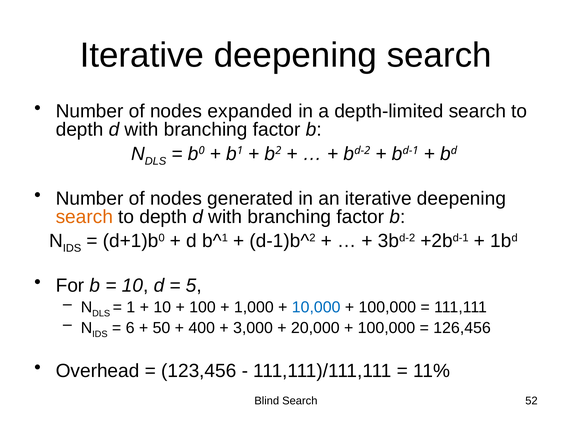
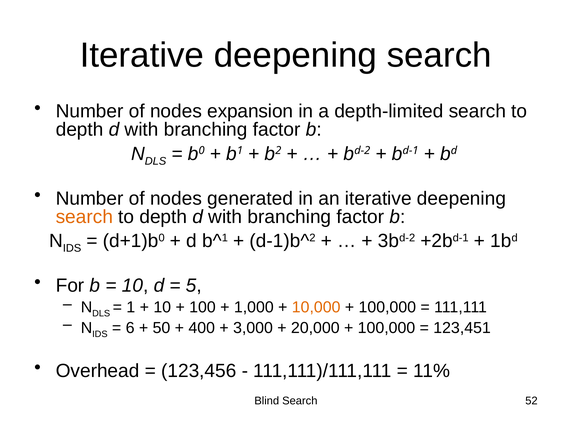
expanded: expanded -> expansion
10,000 colour: blue -> orange
126,456: 126,456 -> 123,451
